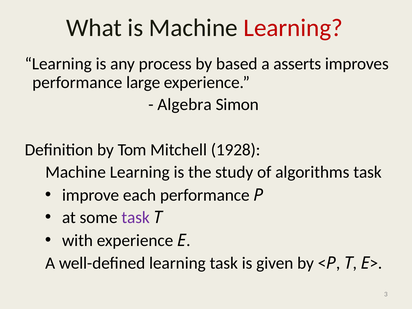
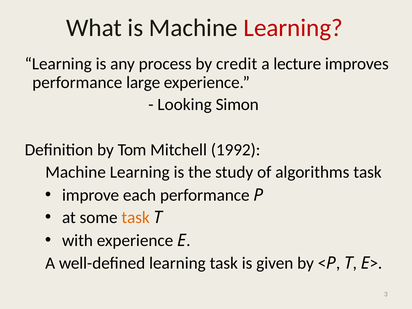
based: based -> credit
asserts: asserts -> lecture
Algebra: Algebra -> Looking
1928: 1928 -> 1992
task at (136, 217) colour: purple -> orange
